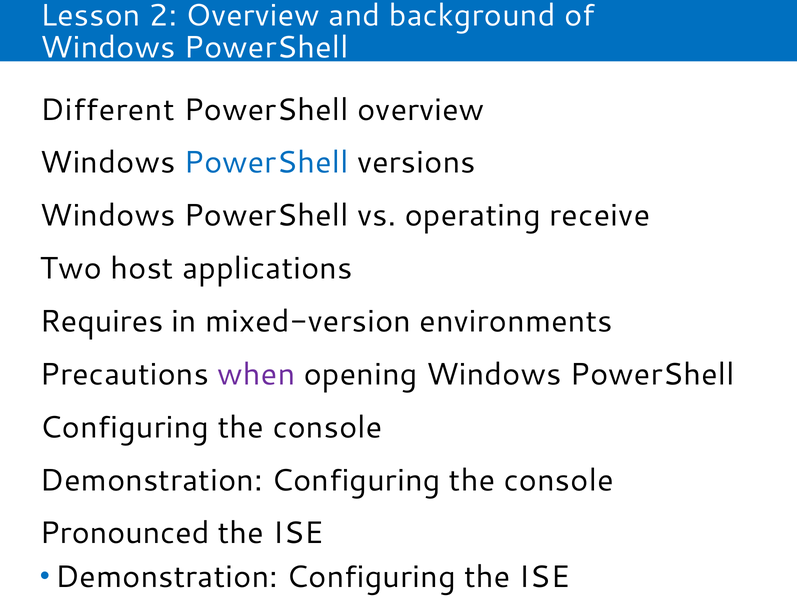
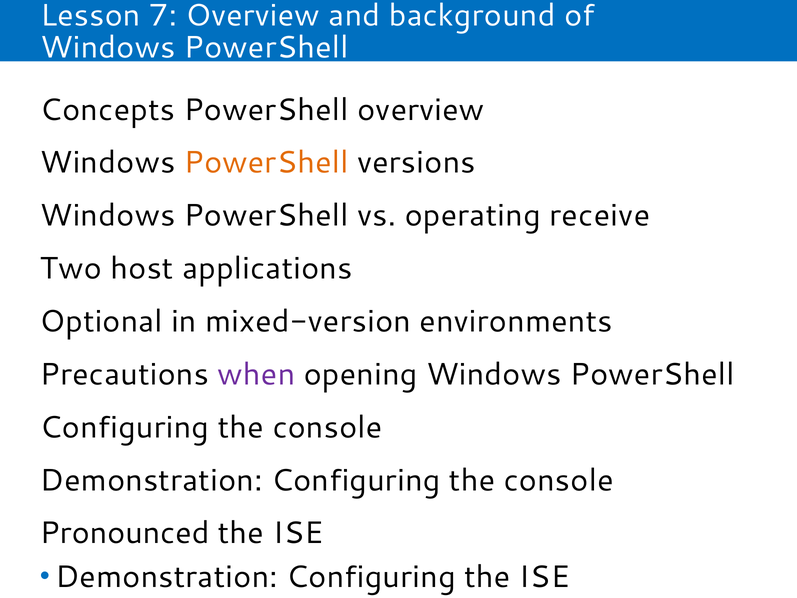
2: 2 -> 7
Different: Different -> Concepts
PowerShell at (266, 163) colour: blue -> orange
Requires: Requires -> Optional
